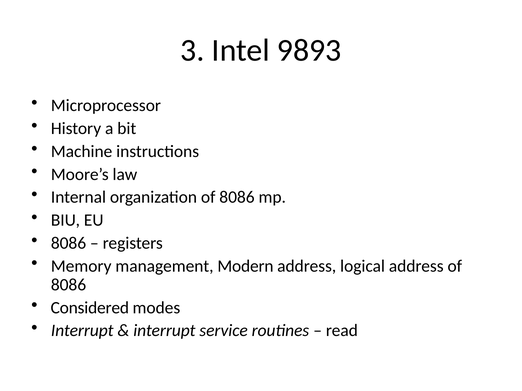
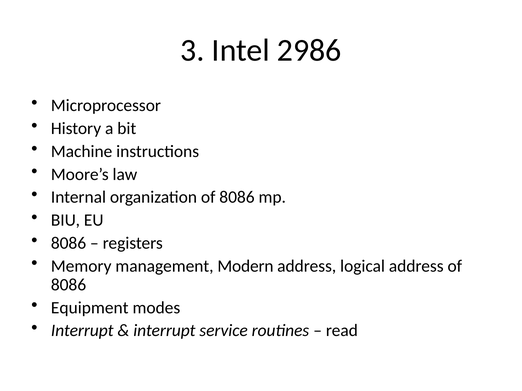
9893: 9893 -> 2986
Considered: Considered -> Equipment
